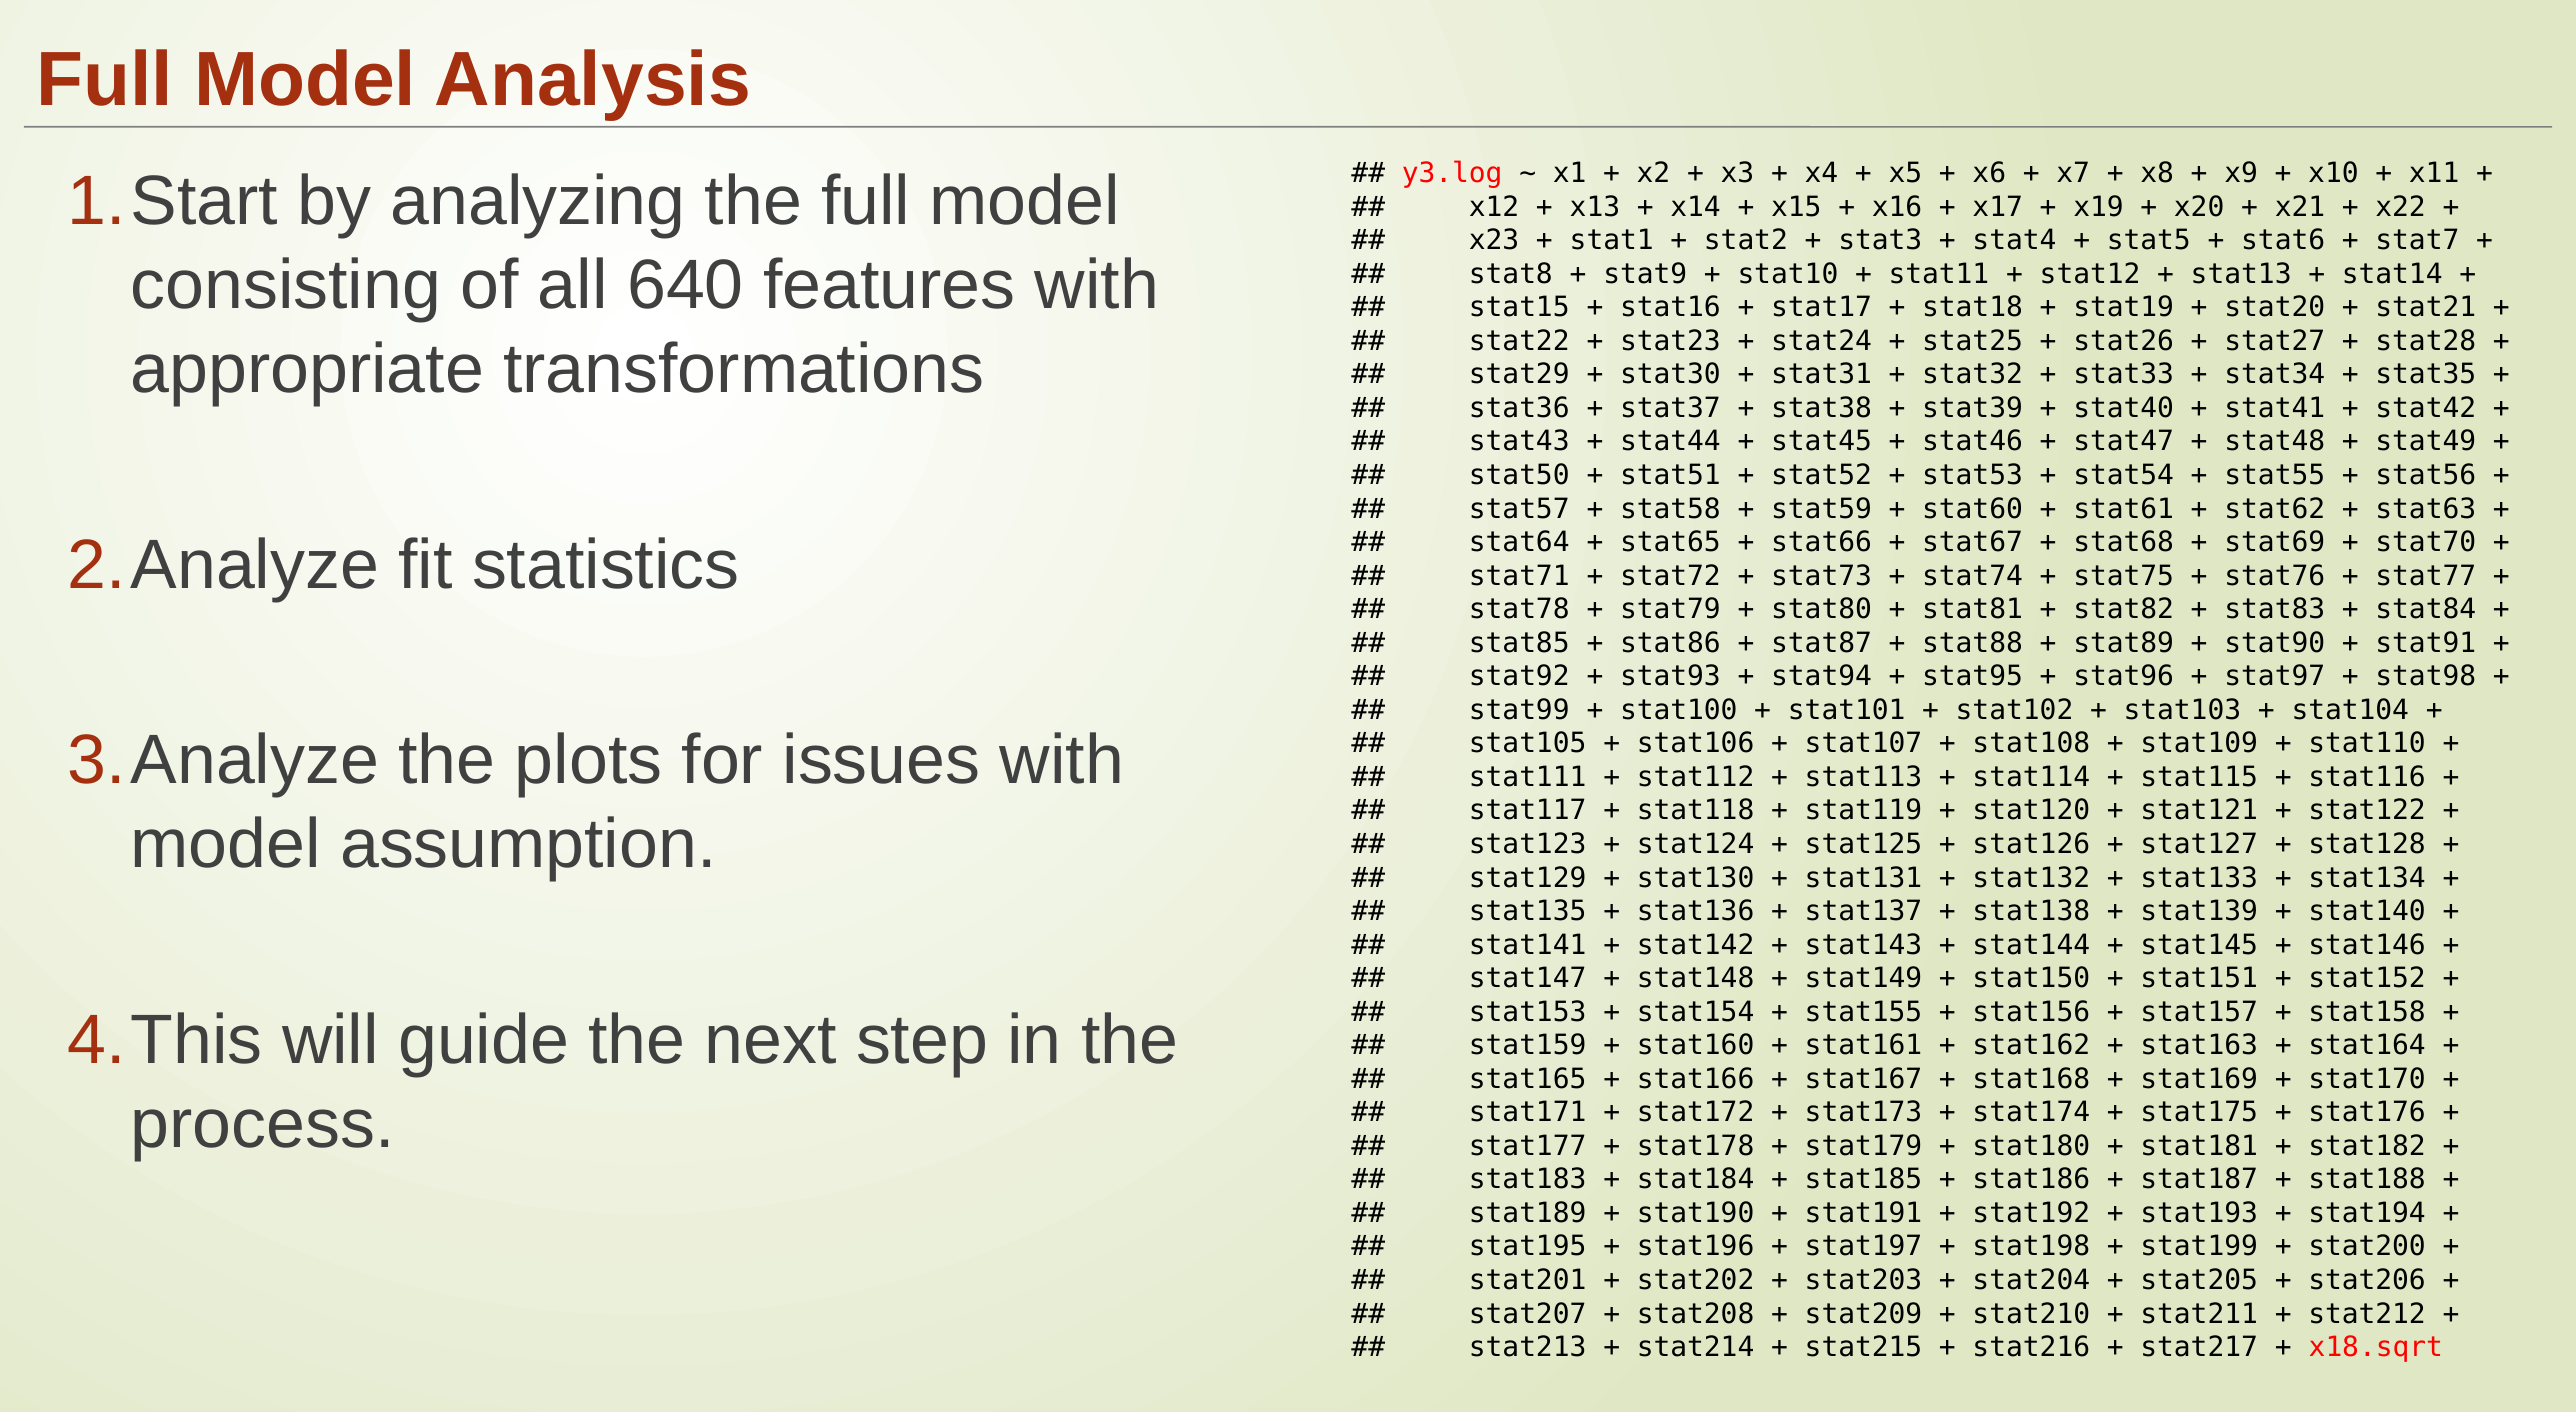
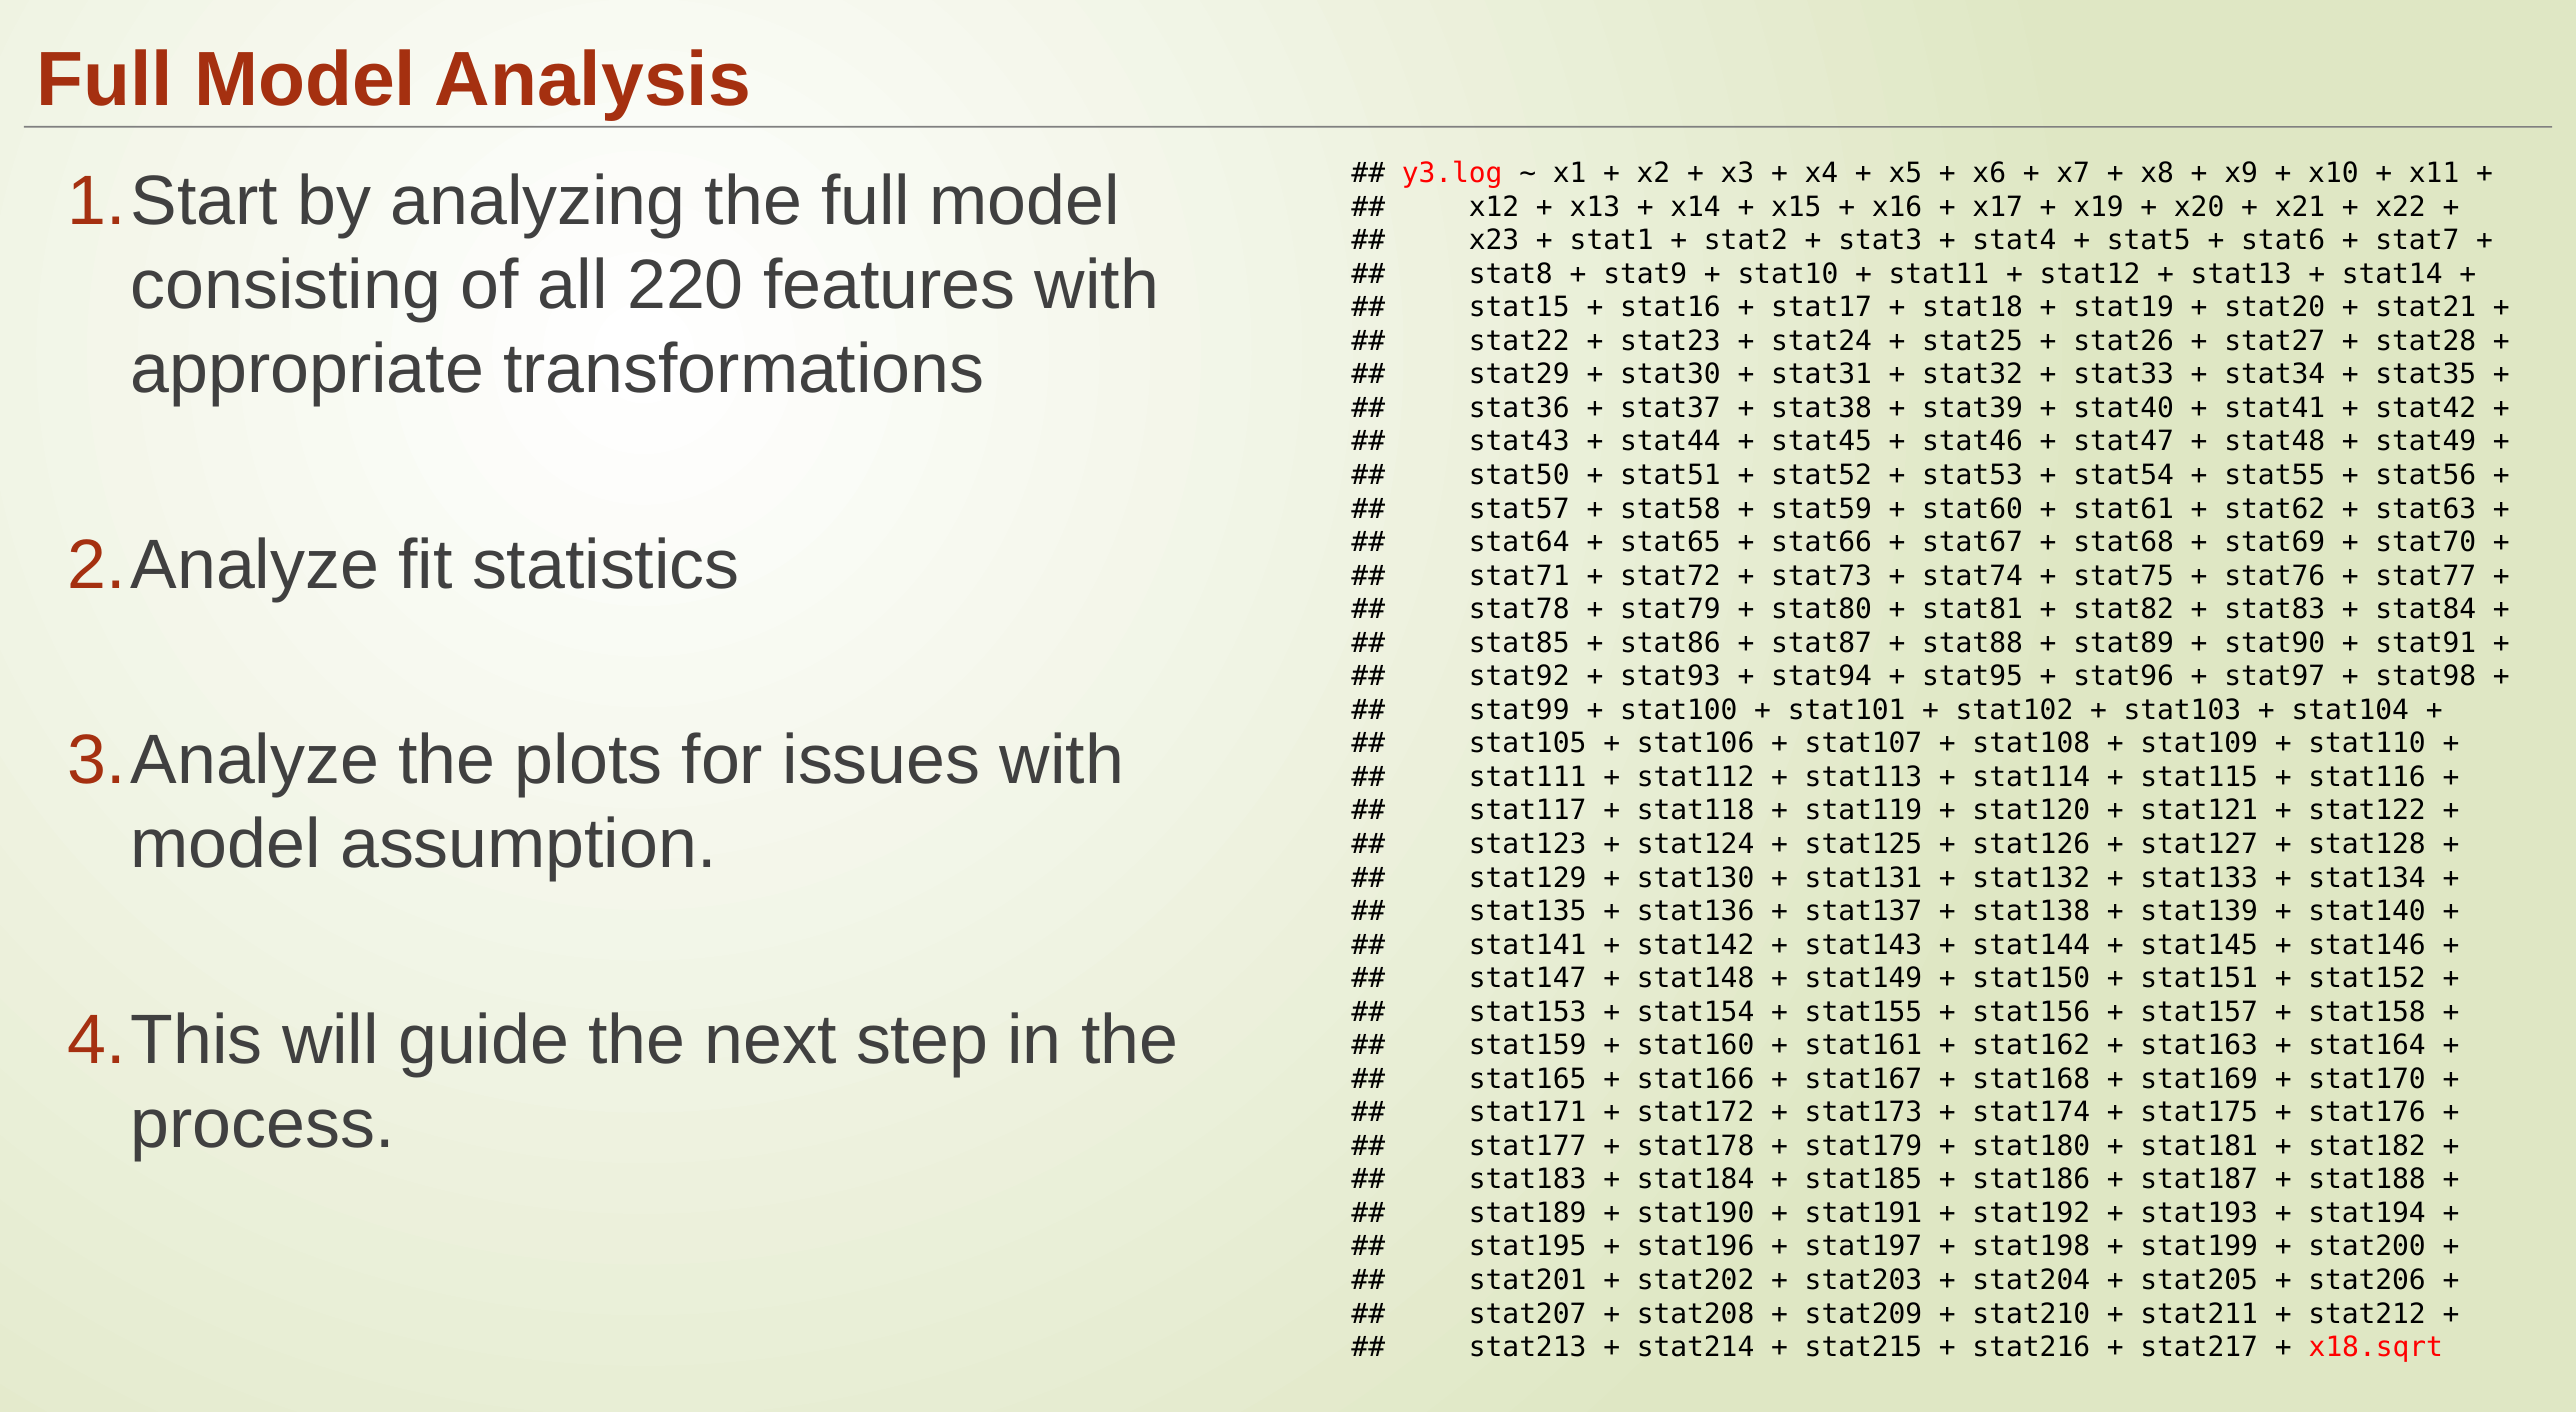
640: 640 -> 220
